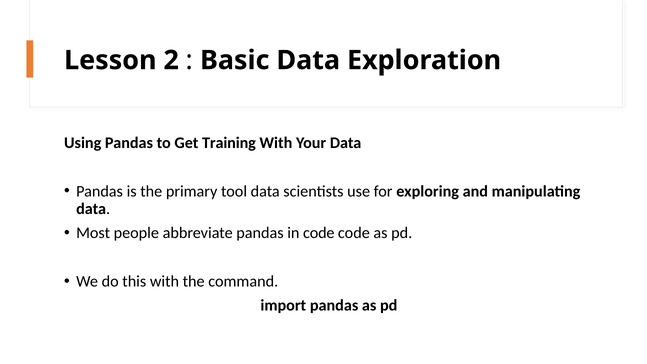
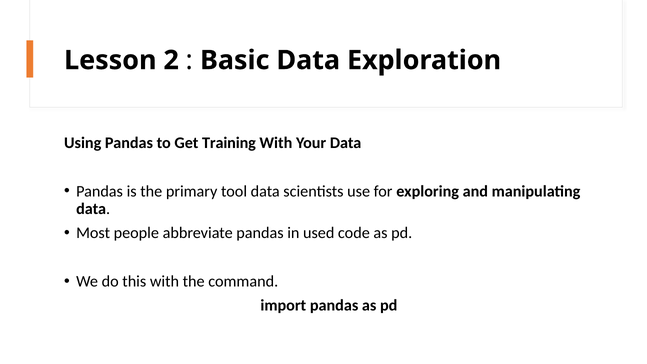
in code: code -> used
